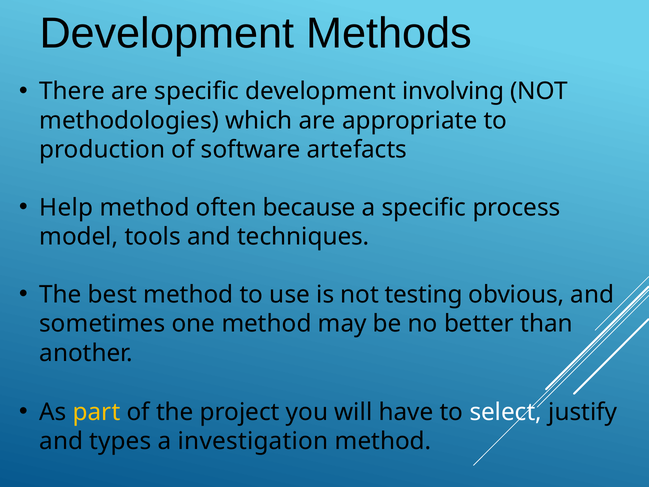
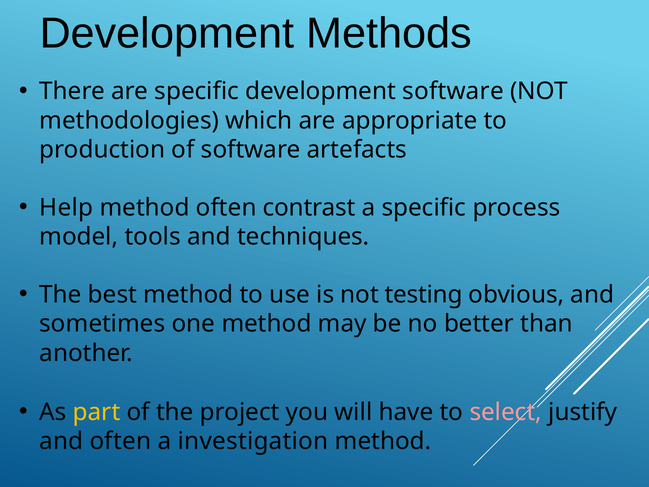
development involving: involving -> software
because: because -> contrast
select colour: white -> pink
and types: types -> often
